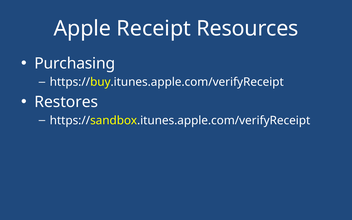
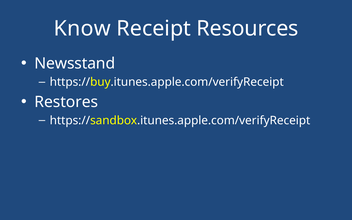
Apple: Apple -> Know
Purchasing: Purchasing -> Newsstand
